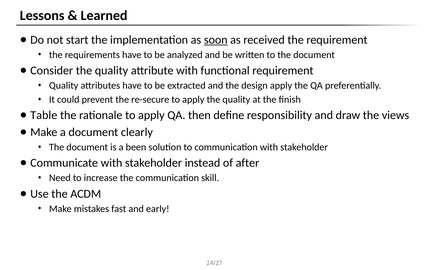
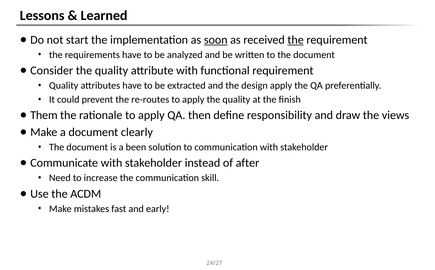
the at (296, 40) underline: none -> present
re-secure: re-secure -> re-routes
Table: Table -> Them
